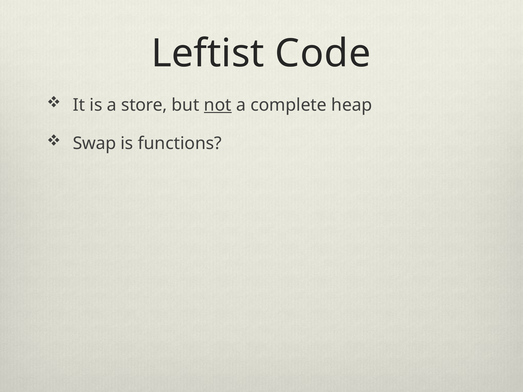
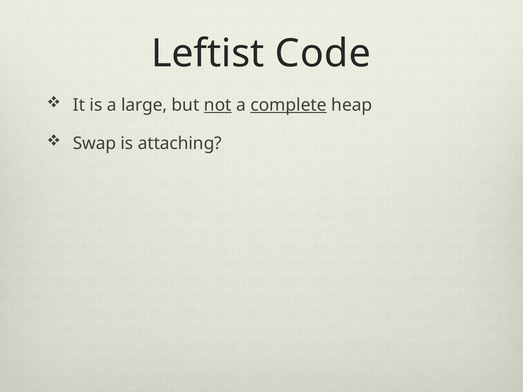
store: store -> large
complete underline: none -> present
functions: functions -> attaching
